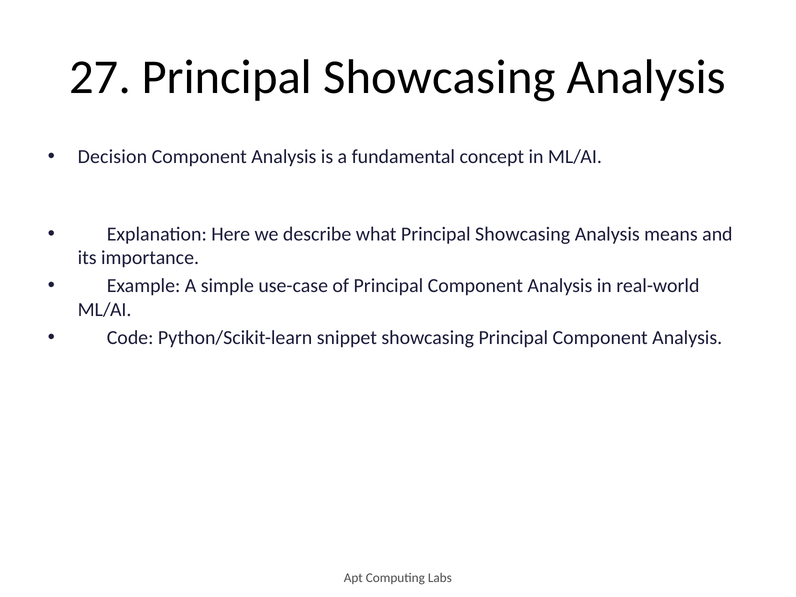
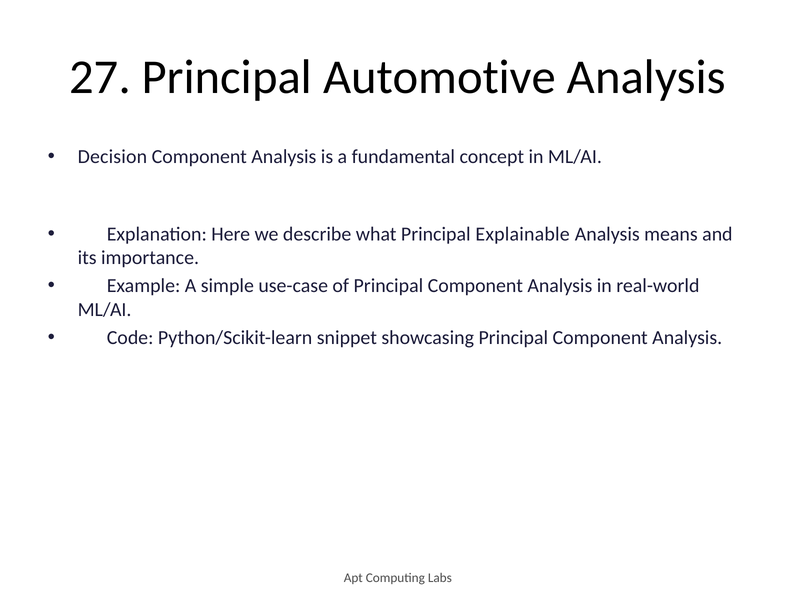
27 Principal Showcasing: Showcasing -> Automotive
what Principal Showcasing: Showcasing -> Explainable
